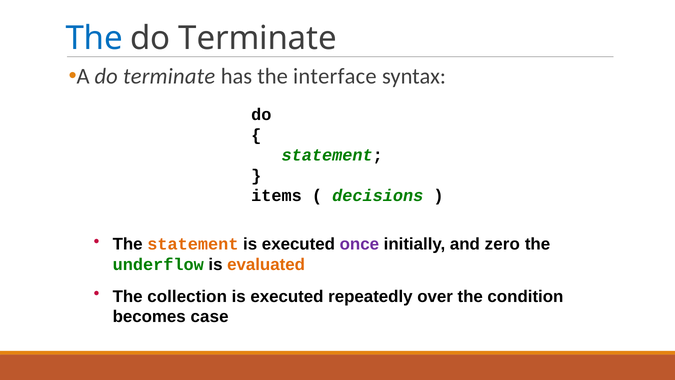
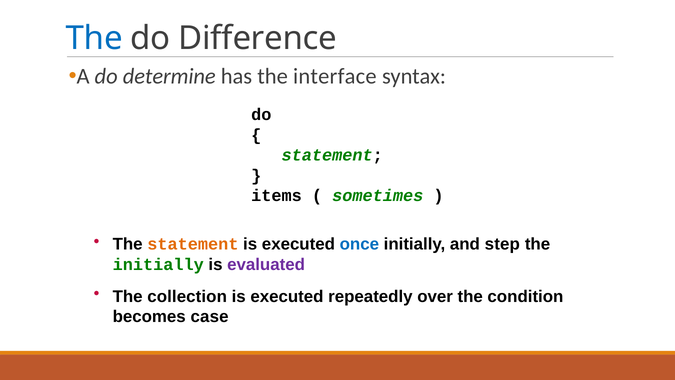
Terminate at (258, 38): Terminate -> Difference
A do terminate: terminate -> determine
decisions: decisions -> sometimes
once colour: purple -> blue
zero: zero -> step
underflow at (158, 264): underflow -> initially
evaluated colour: orange -> purple
